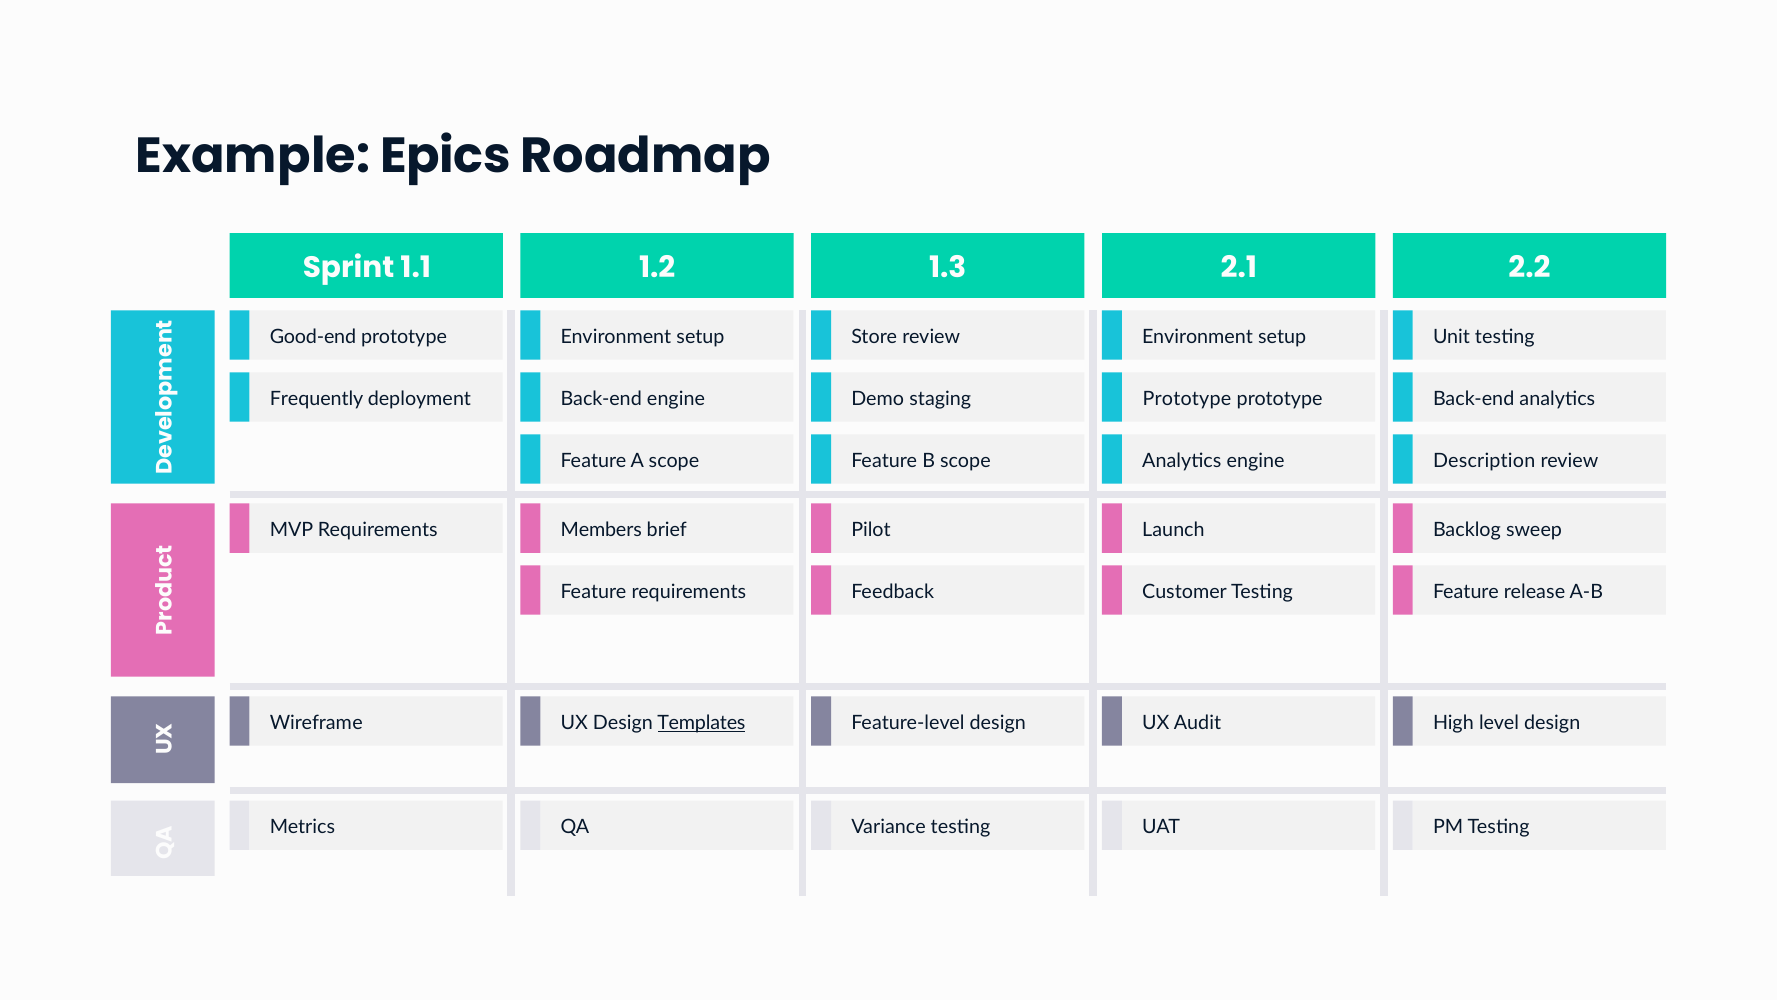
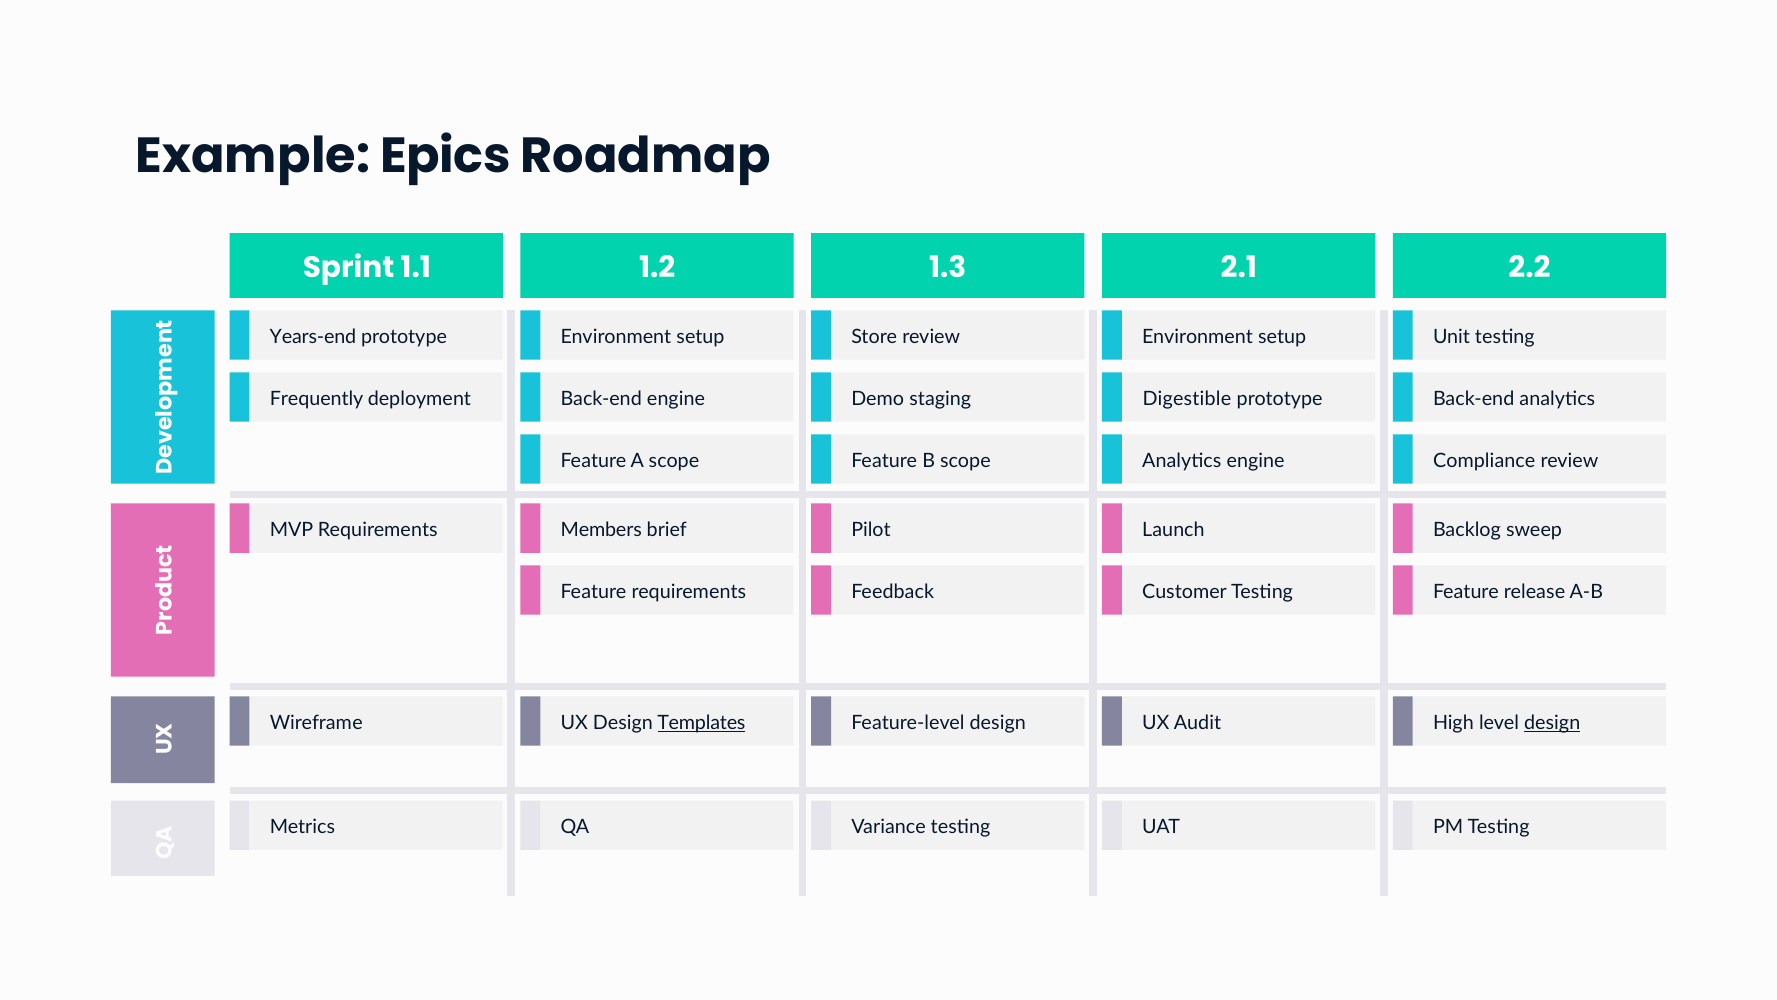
Good-end: Good-end -> Years-end
Prototype at (1187, 399): Prototype -> Digestible
Description: Description -> Compliance
design at (1552, 723) underline: none -> present
